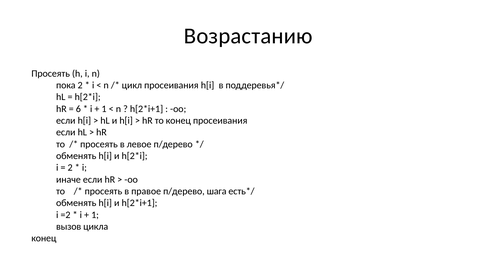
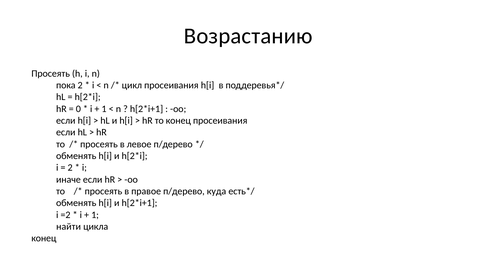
6: 6 -> 0
шага: шага -> куда
вызов: вызов -> найти
